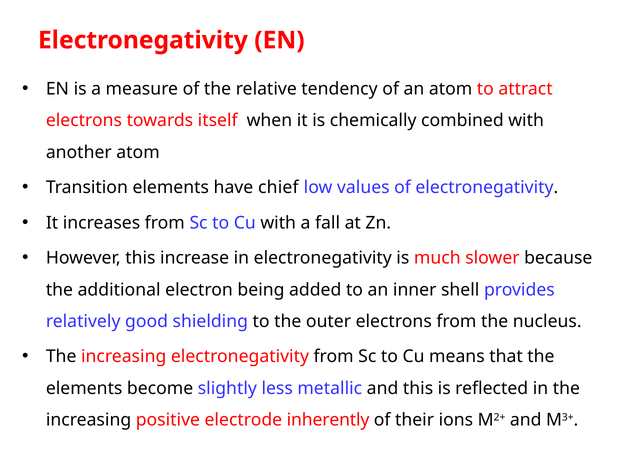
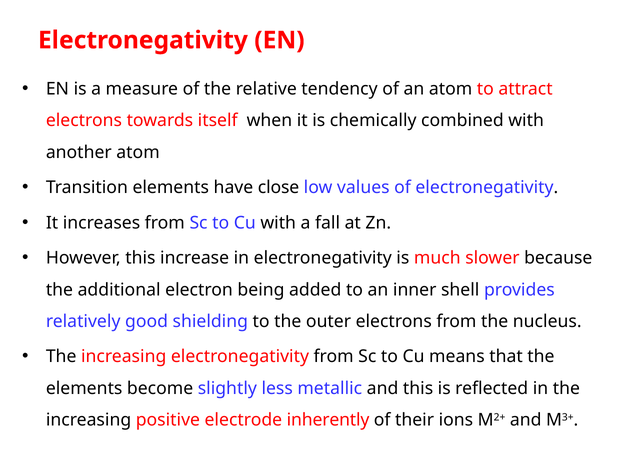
chief: chief -> close
